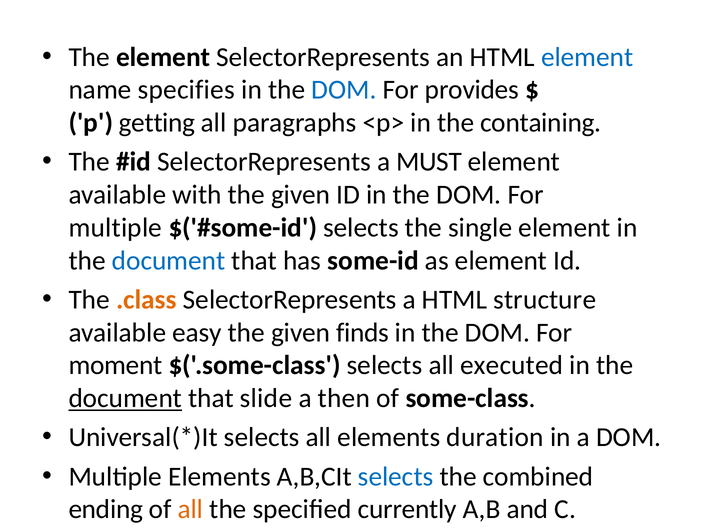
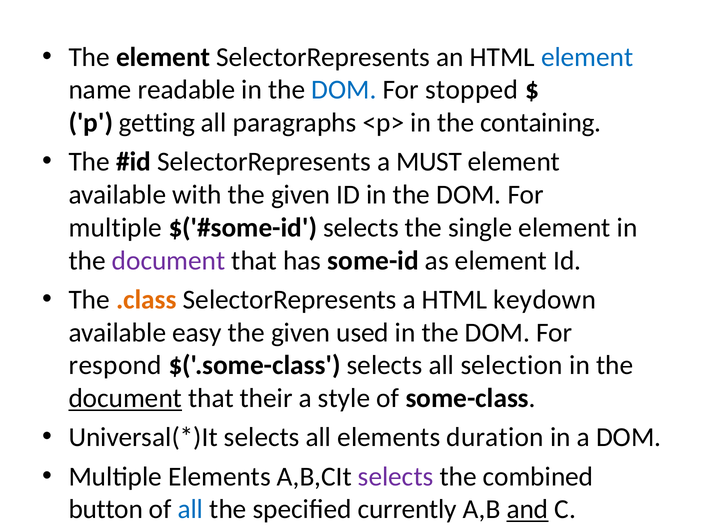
specifies: specifies -> readable
provides: provides -> stopped
document at (169, 261) colour: blue -> purple
structure: structure -> keydown
finds: finds -> used
moment: moment -> respond
executed: executed -> selection
slide: slide -> their
then: then -> style
selects at (396, 477) colour: blue -> purple
ending: ending -> button
all at (190, 509) colour: orange -> blue
and underline: none -> present
